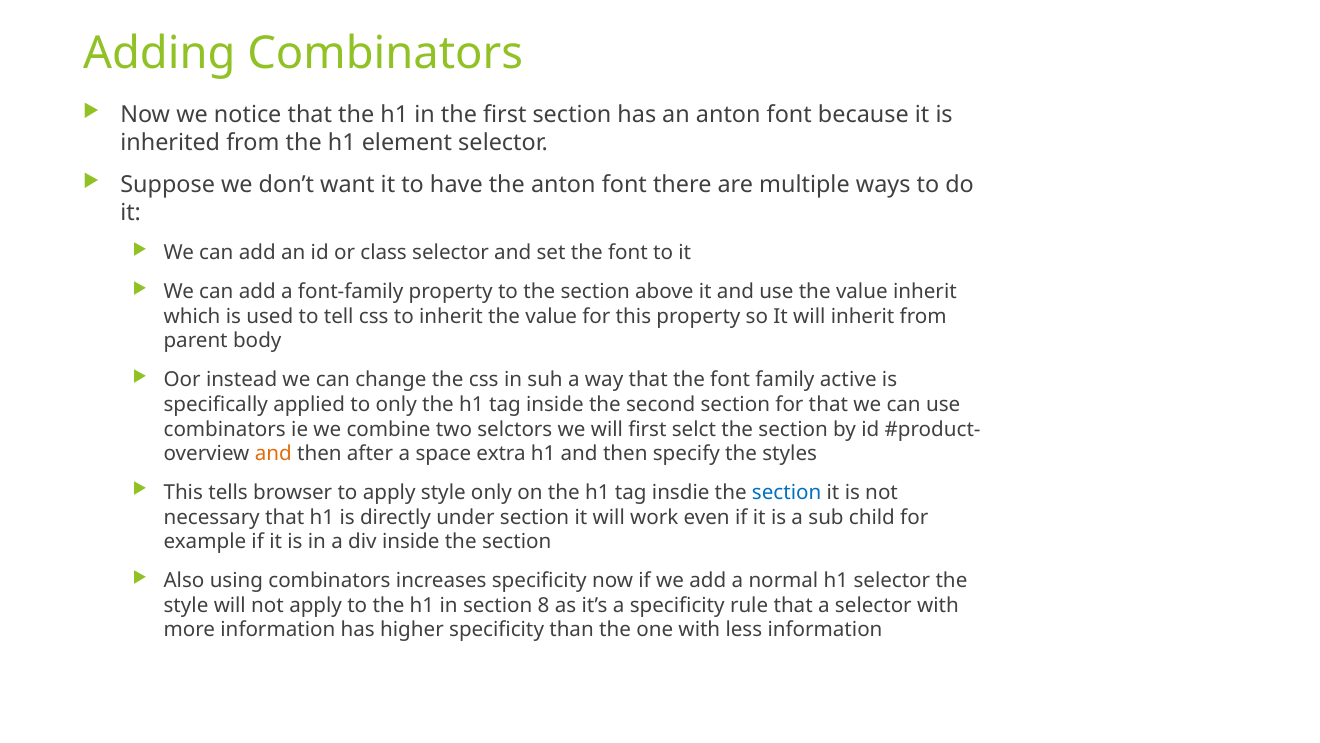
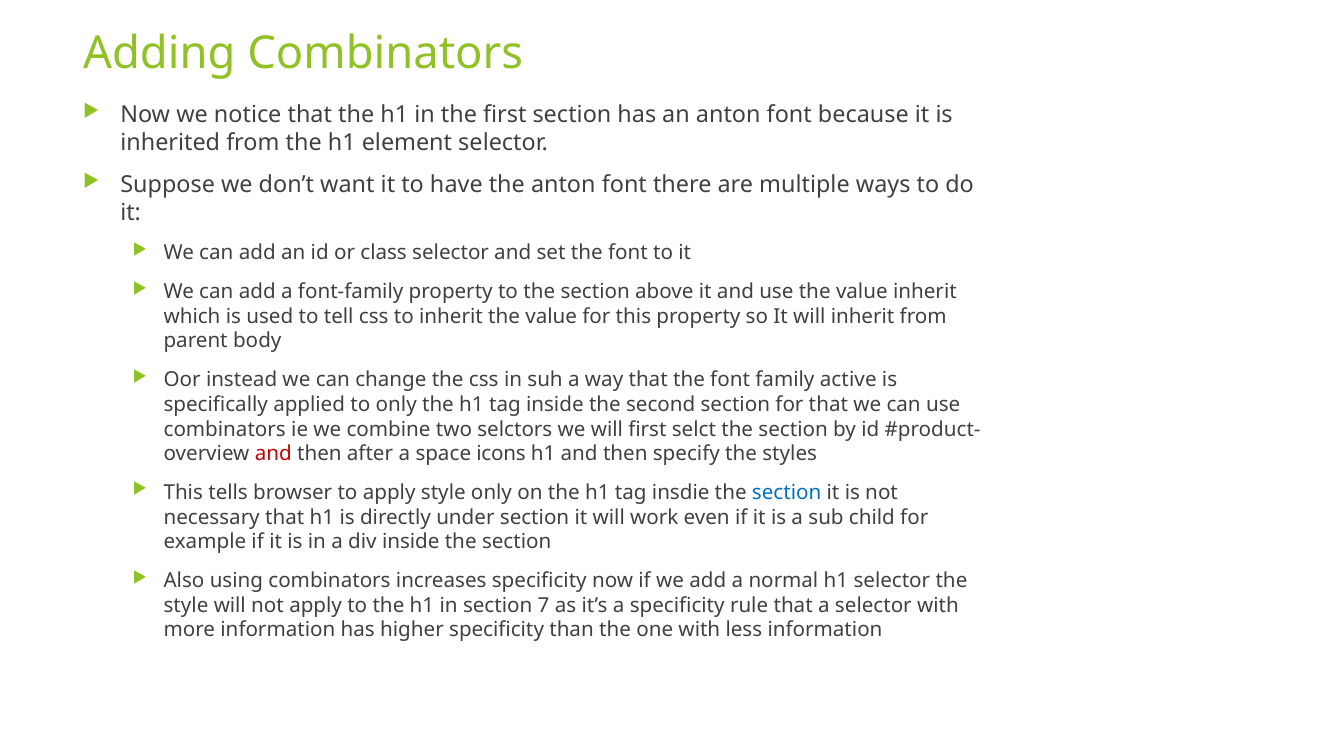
and at (273, 454) colour: orange -> red
extra: extra -> icons
8: 8 -> 7
